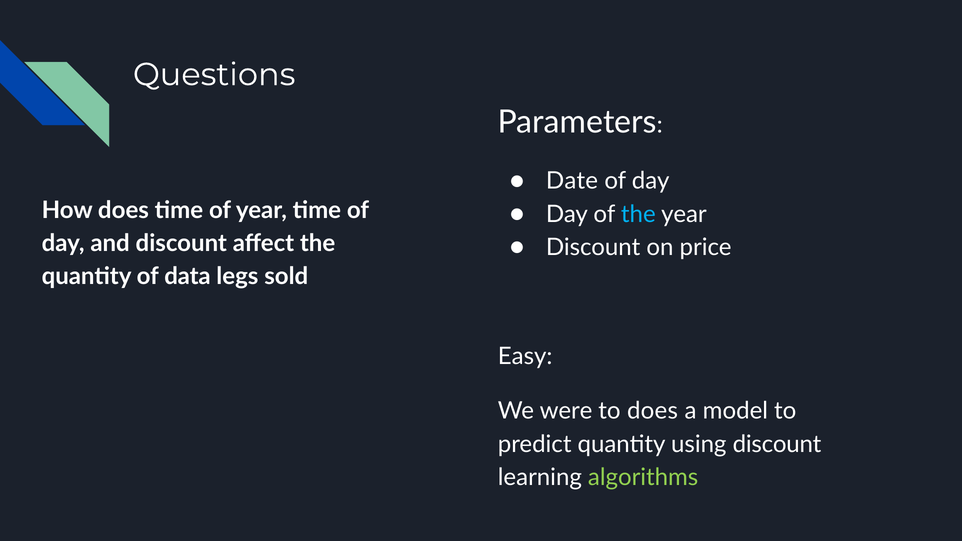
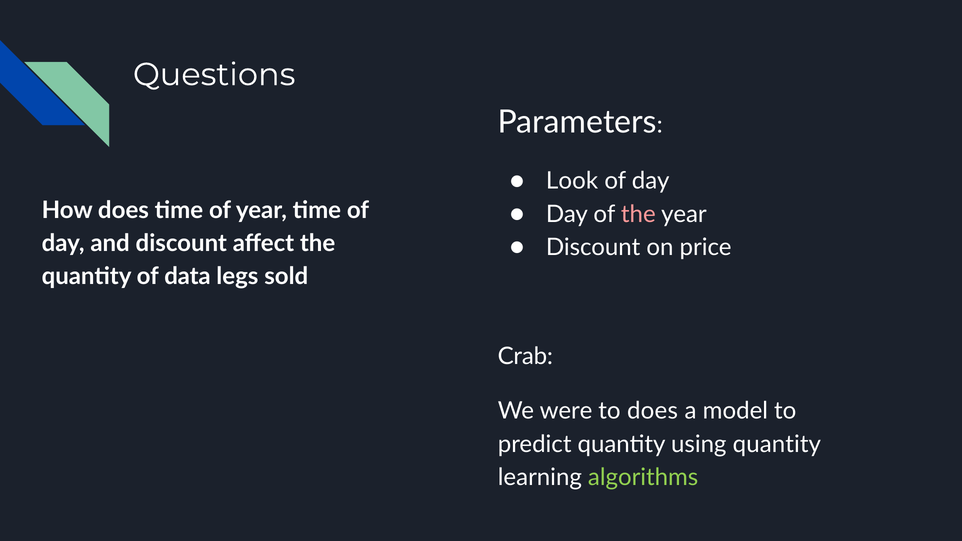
Date: Date -> Look
the at (638, 214) colour: light blue -> pink
Easy: Easy -> Crab
using discount: discount -> quantity
